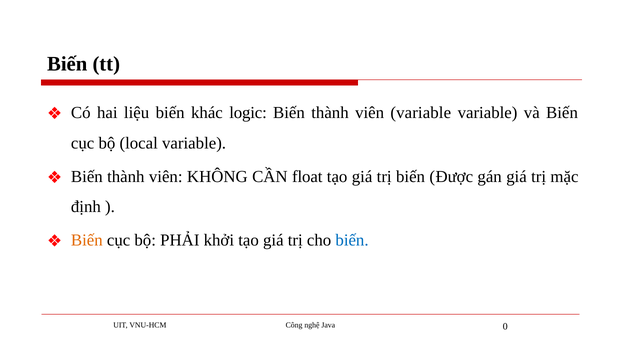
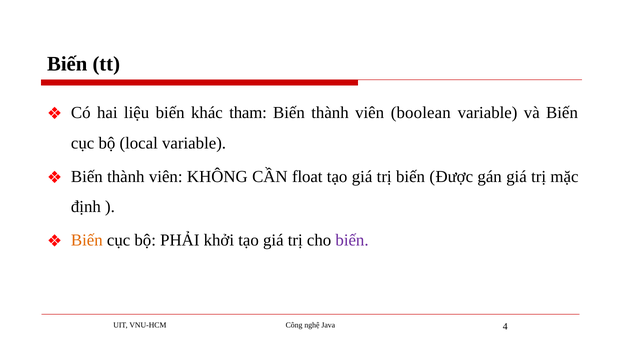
logic: logic -> tham
viên variable: variable -> boolean
biến at (352, 240) colour: blue -> purple
0: 0 -> 4
